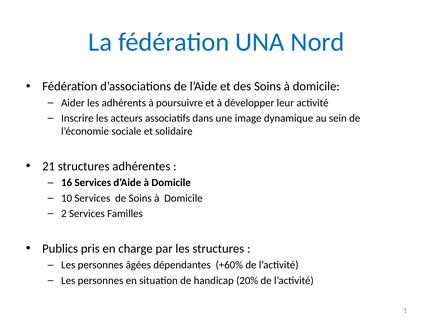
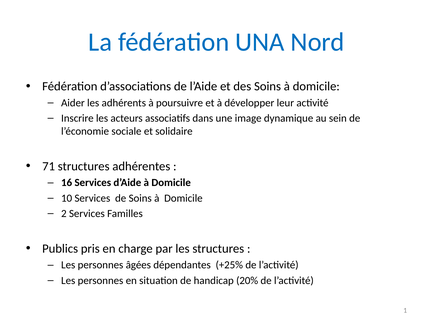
21: 21 -> 71
+60%: +60% -> +25%
